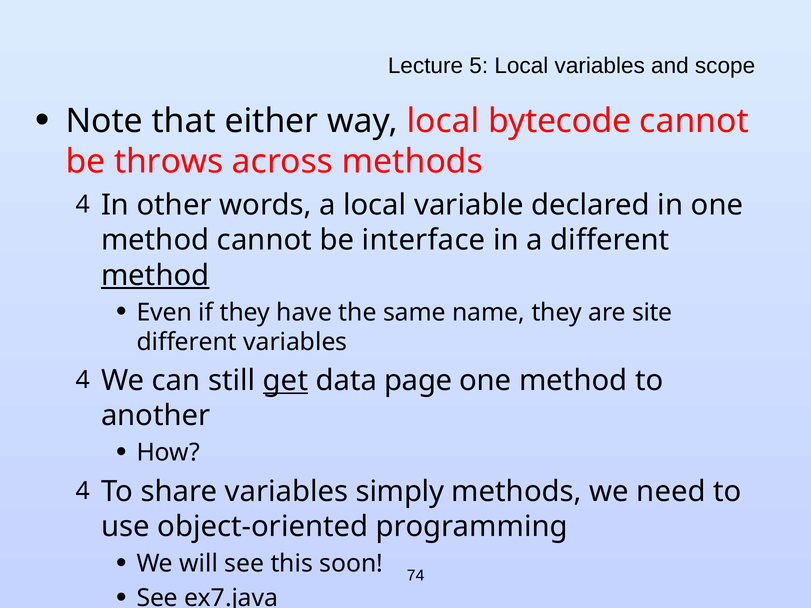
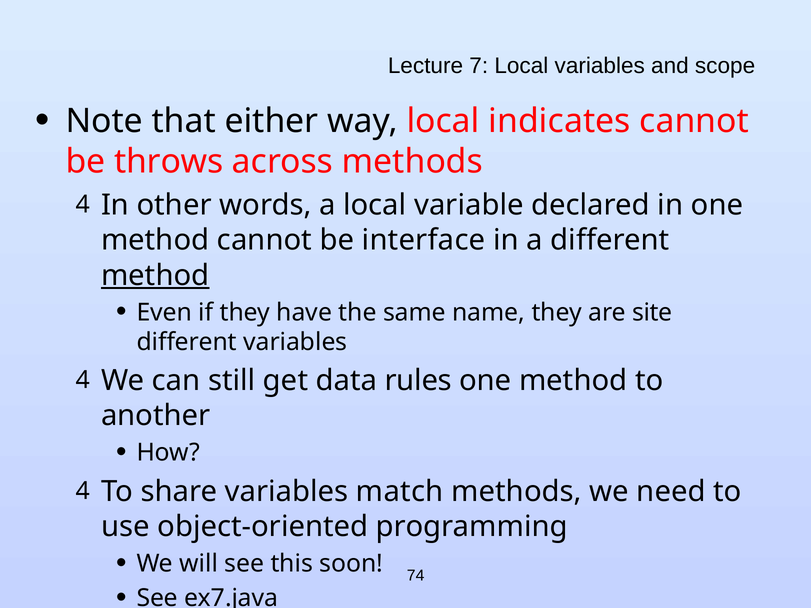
5: 5 -> 7
bytecode: bytecode -> indicates
get underline: present -> none
page: page -> rules
simply: simply -> match
